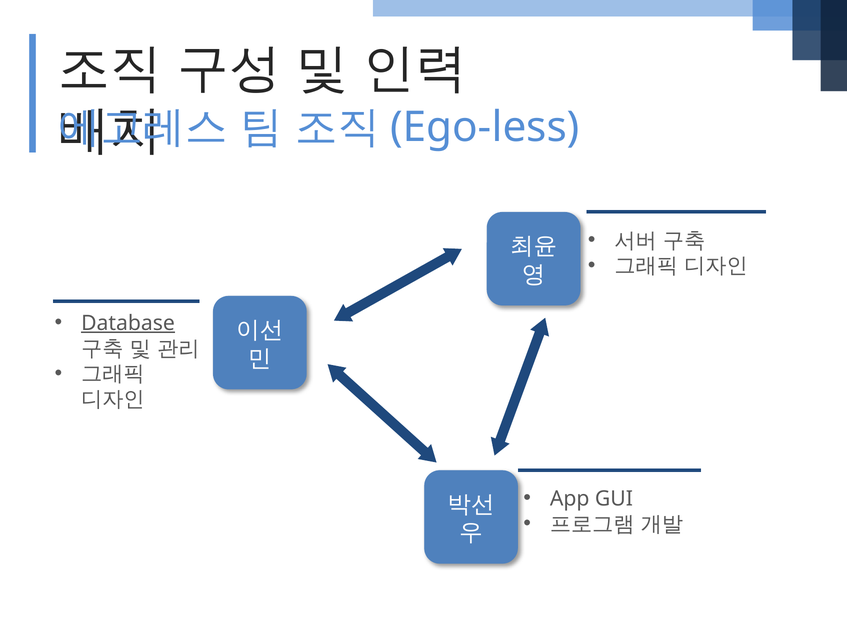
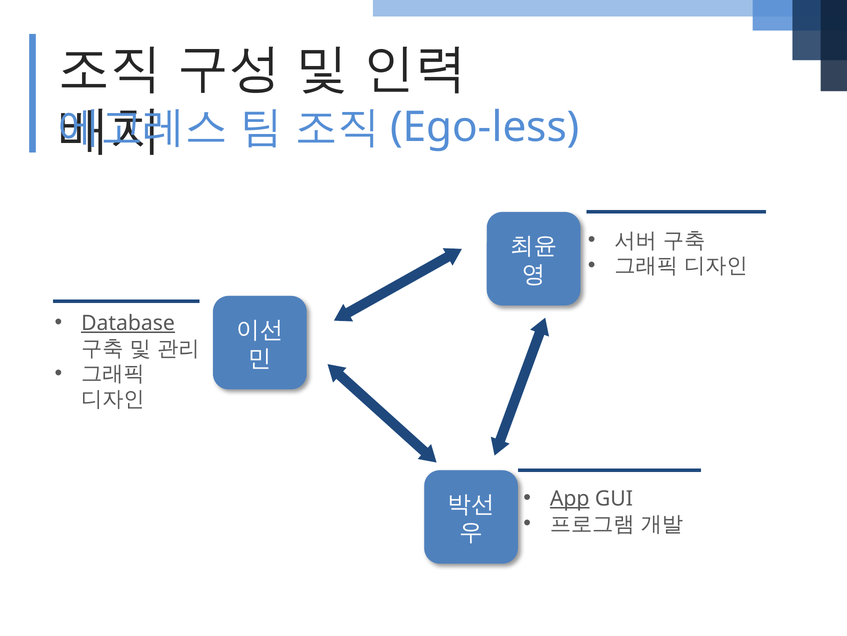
App underline: none -> present
